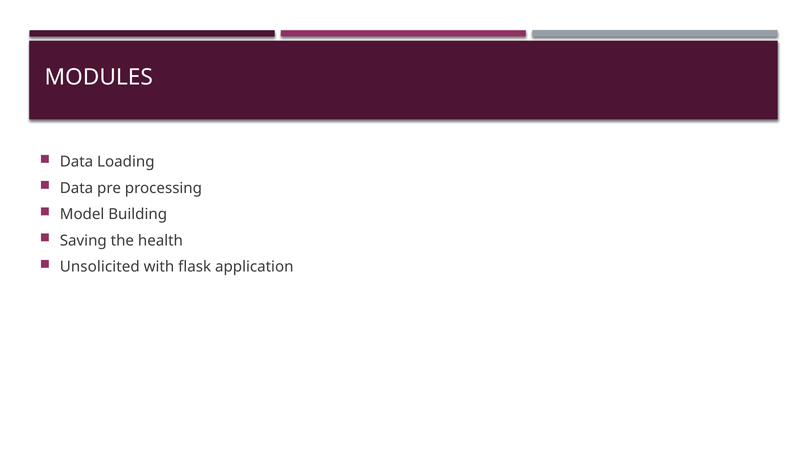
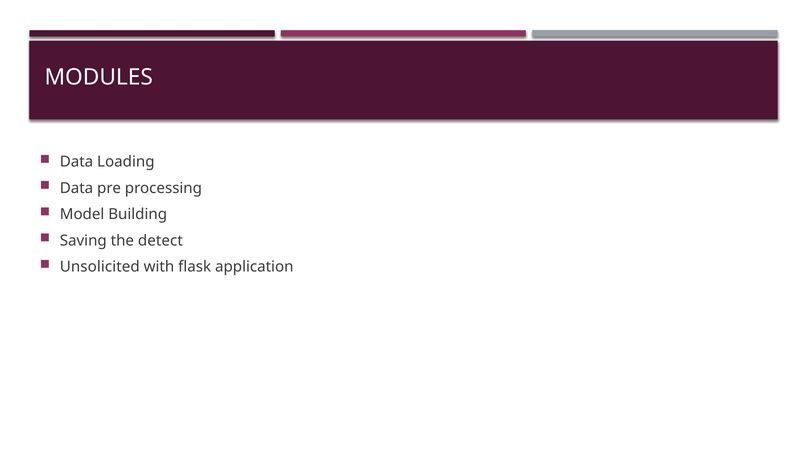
health: health -> detect
